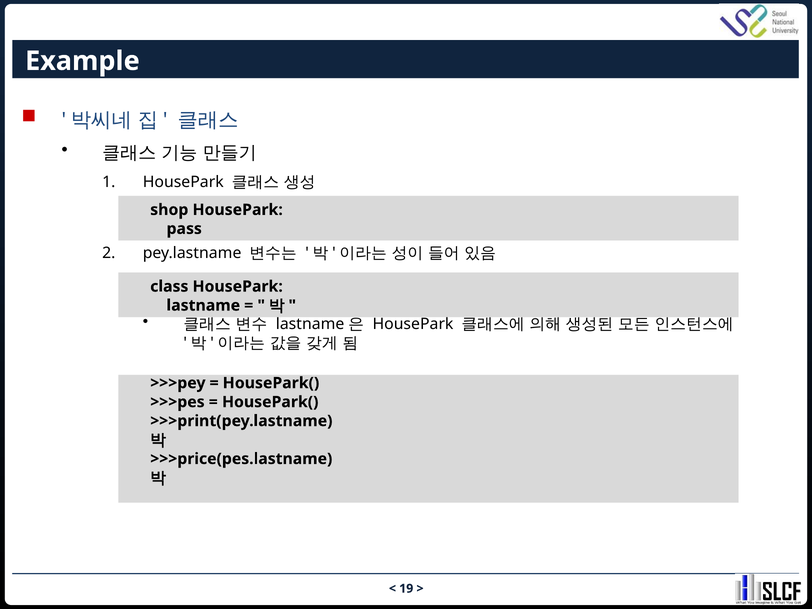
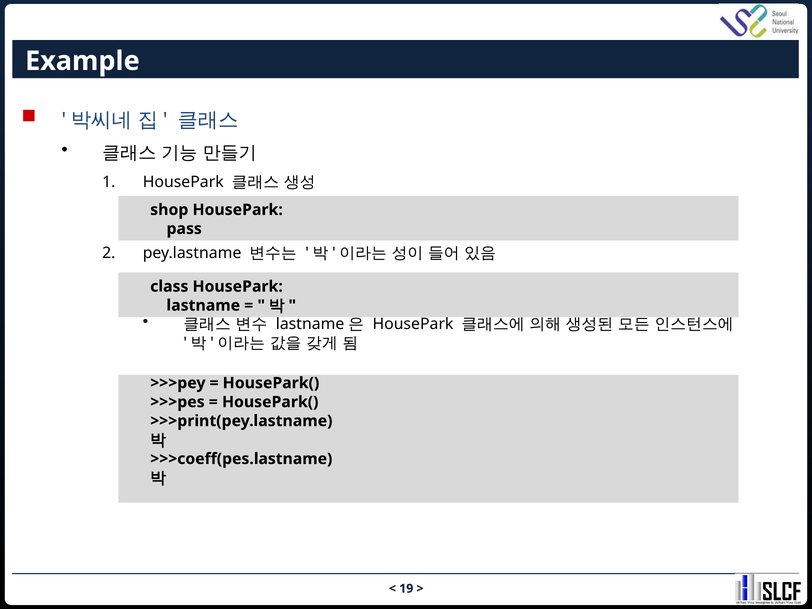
>>>price(pes.lastname: >>>price(pes.lastname -> >>>coeff(pes.lastname
